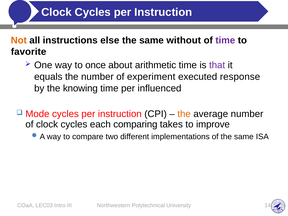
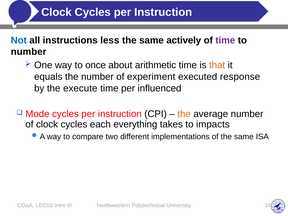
Not colour: orange -> blue
else: else -> less
without: without -> actively
favorite at (29, 52): favorite -> number
that colour: purple -> orange
knowing: knowing -> execute
comparing: comparing -> everything
improve: improve -> impacts
